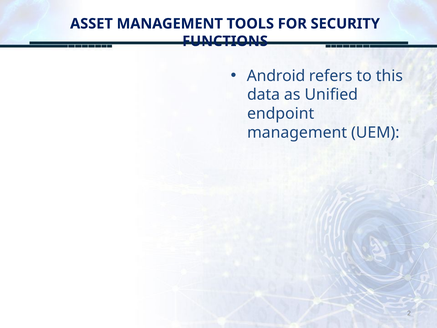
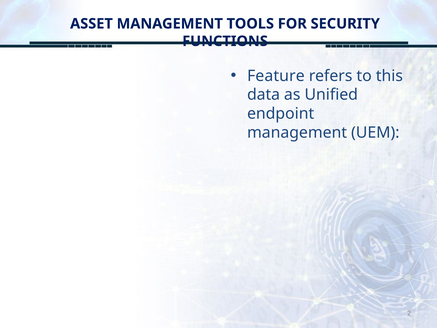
Android: Android -> Feature
